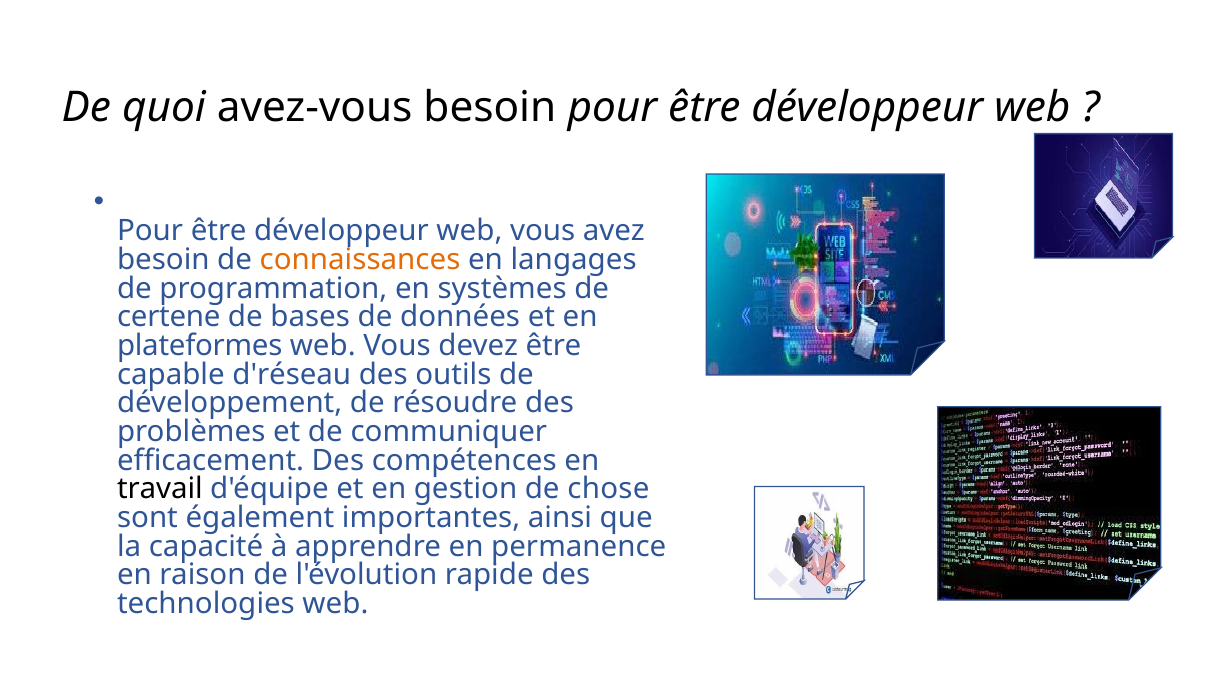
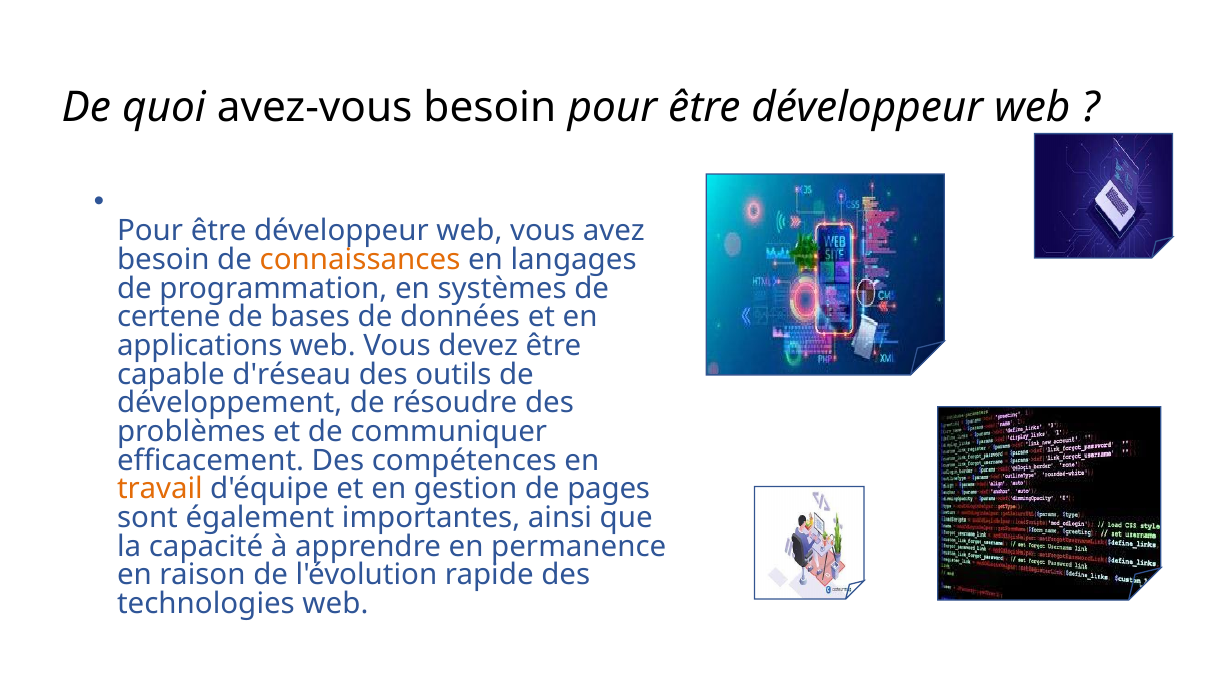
plateformes: plateformes -> applications
travail colour: black -> orange
chose: chose -> pages
